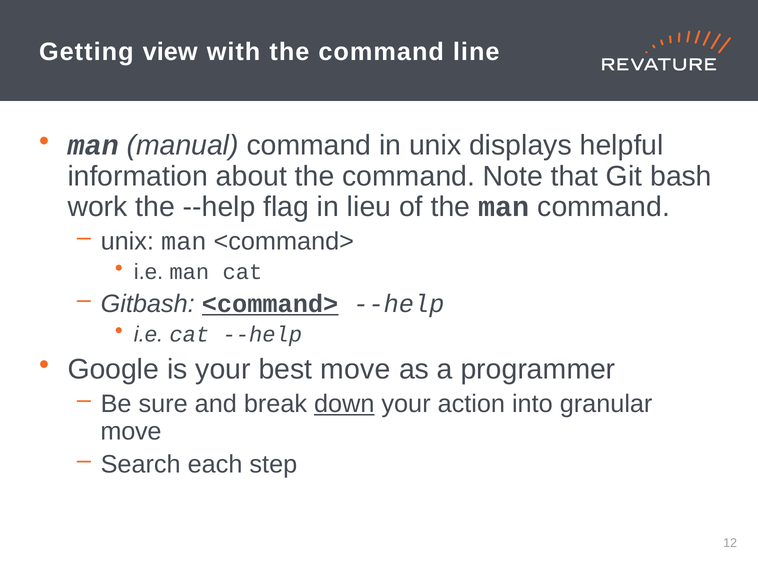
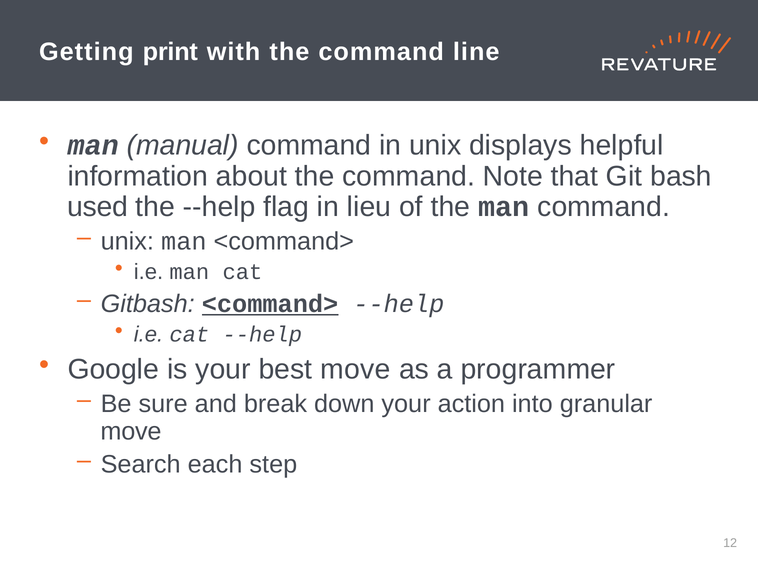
view: view -> print
work: work -> used
down underline: present -> none
